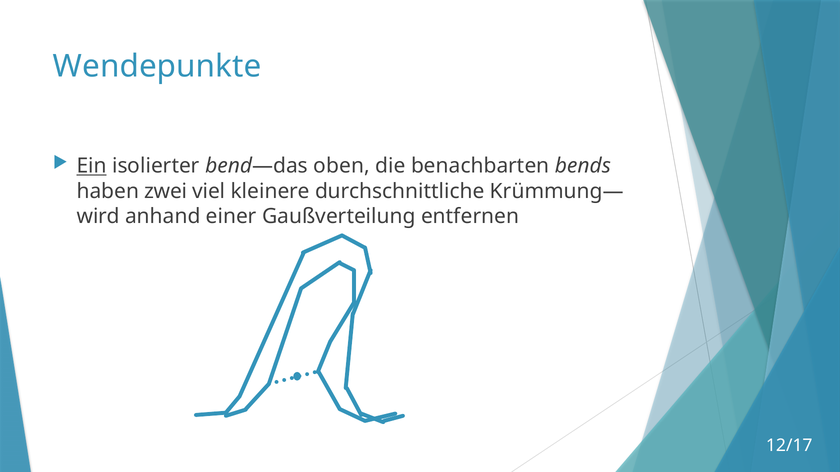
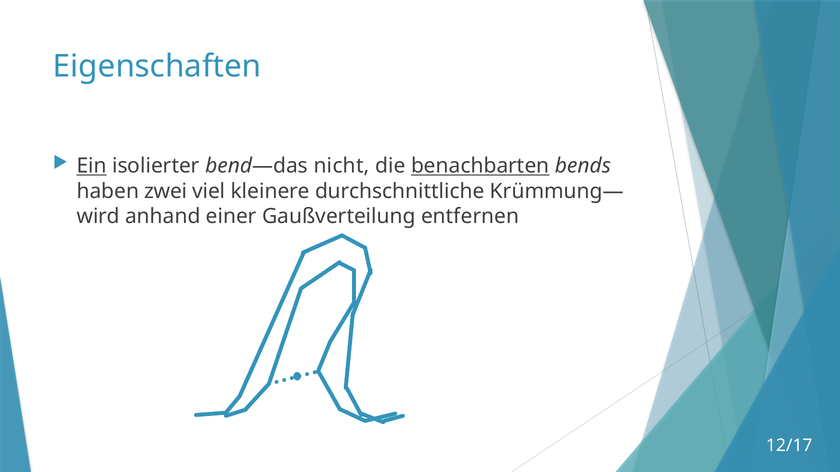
Wendepunkte: Wendepunkte -> Eigenschaften
oben: oben -> nicht
benachbarten underline: none -> present
